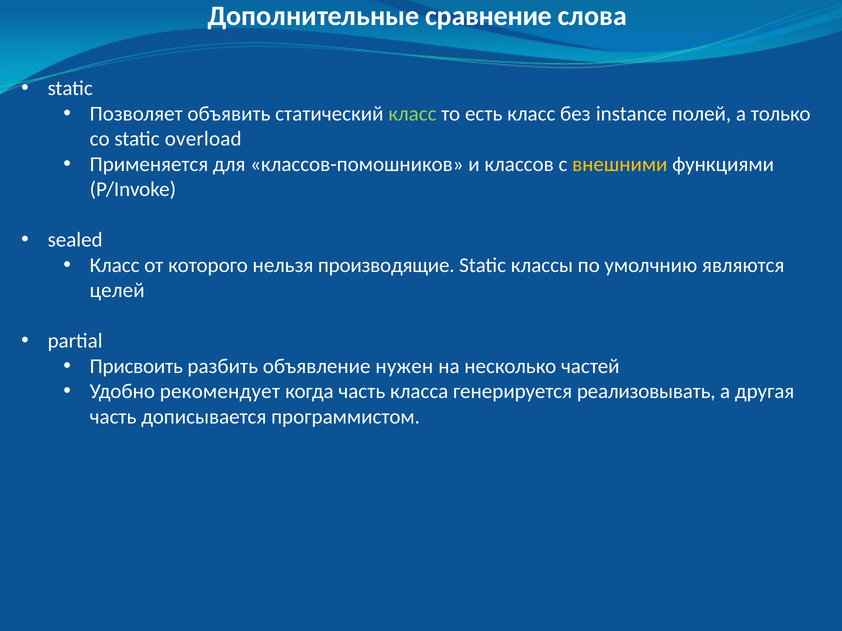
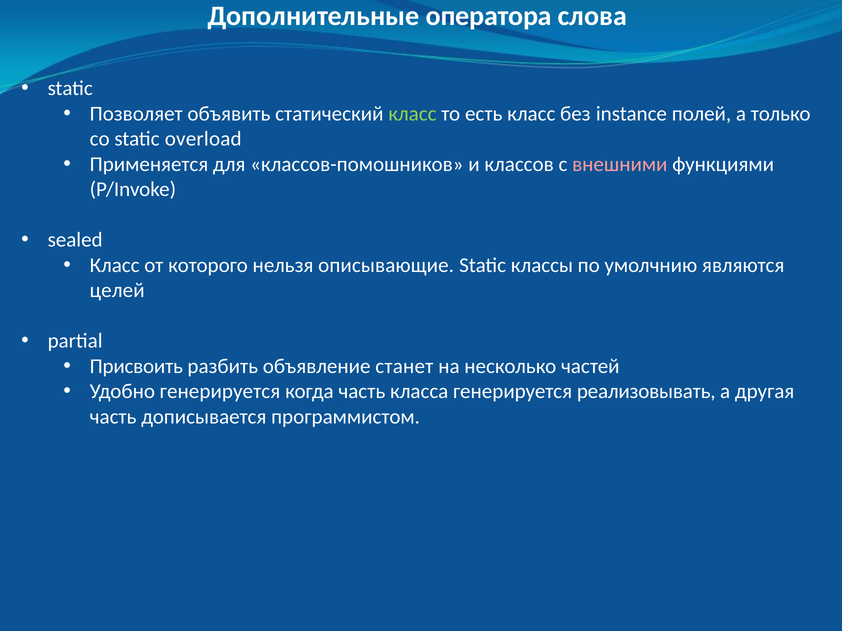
сравнение: сравнение -> оператора
внешними colour: yellow -> pink
производящие: производящие -> описывающие
нужен: нужен -> станет
Удобно рекомендует: рекомендует -> генерируется
